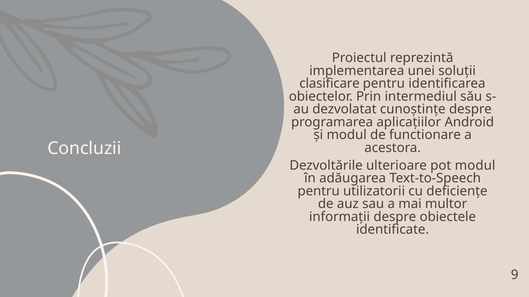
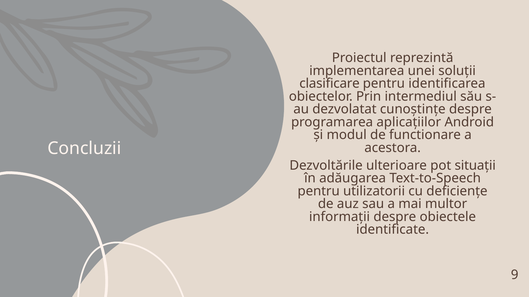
pot modul: modul -> situații
